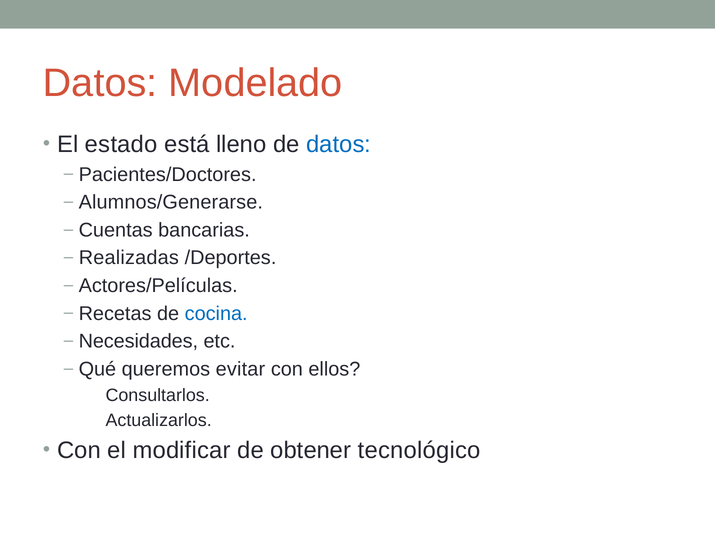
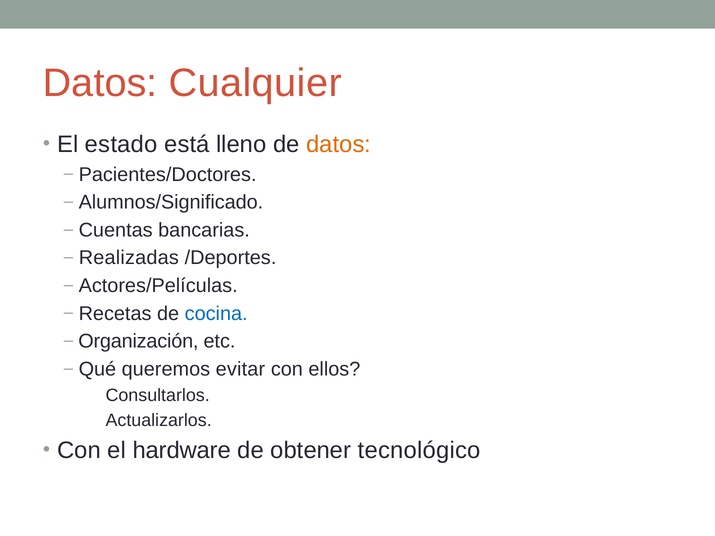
Modelado: Modelado -> Cualquier
datos at (339, 145) colour: blue -> orange
Alumnos/Generarse: Alumnos/Generarse -> Alumnos/Significado
Necesidades: Necesidades -> Organización
modificar: modificar -> hardware
